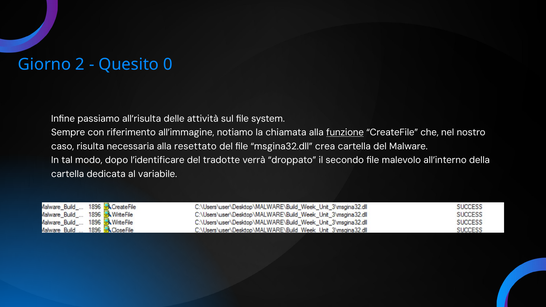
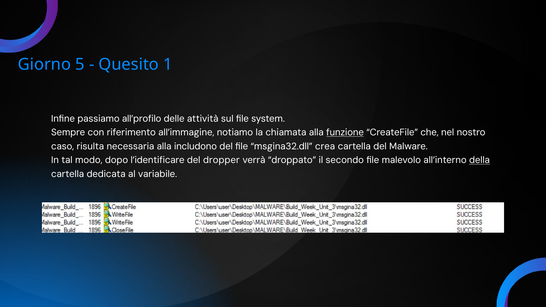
2: 2 -> 5
0: 0 -> 1
all’risulta: all’risulta -> all’profilo
resettato: resettato -> includono
tradotte: tradotte -> dropper
della underline: none -> present
